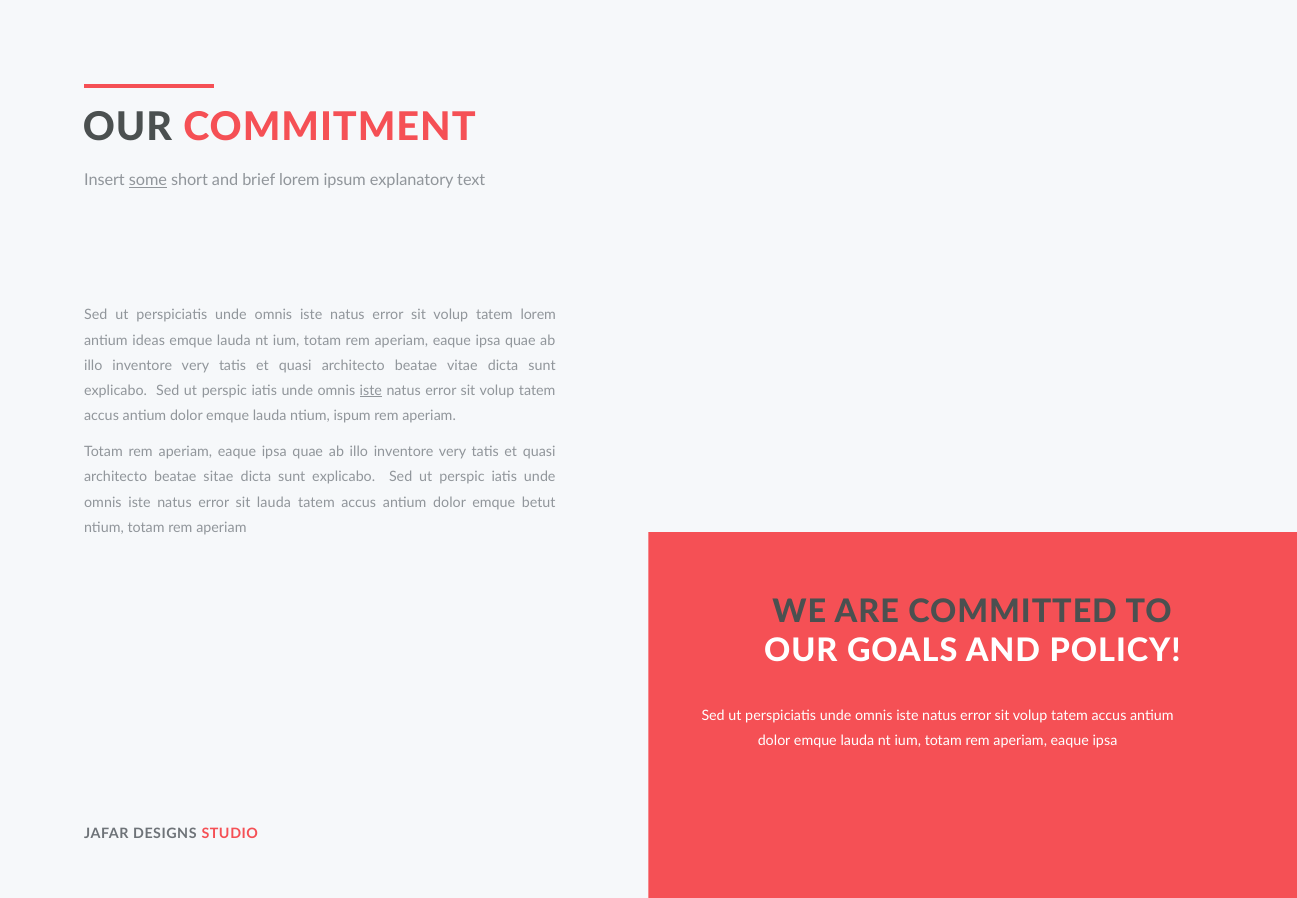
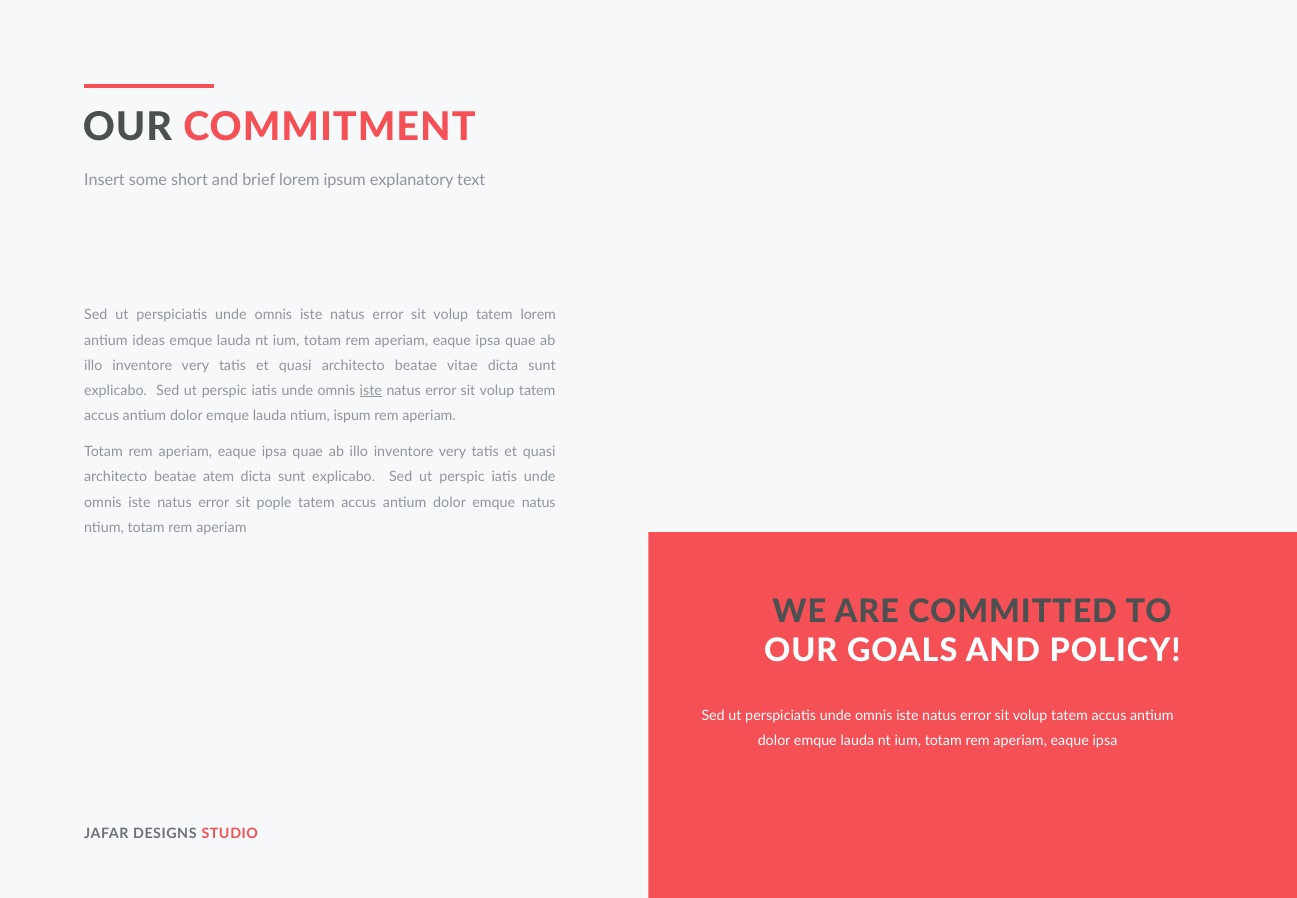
some underline: present -> none
sitae: sitae -> atem
sit lauda: lauda -> pople
emque betut: betut -> natus
